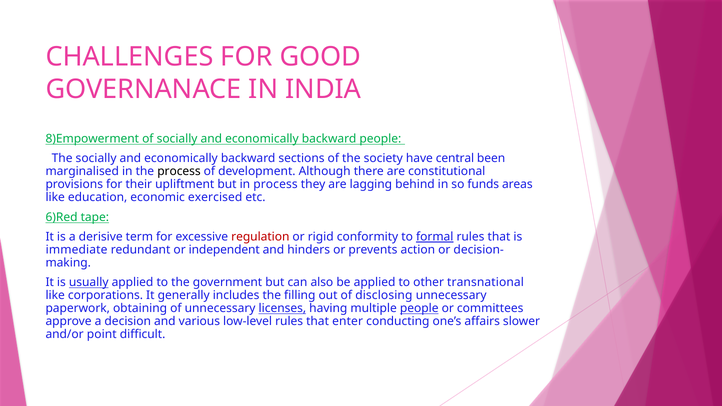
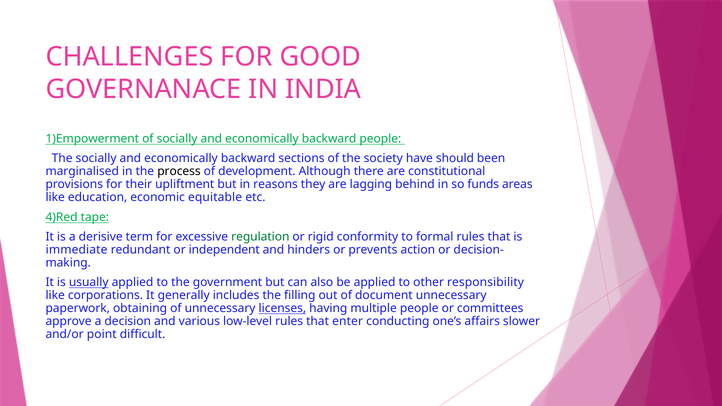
8)Empowerment: 8)Empowerment -> 1)Empowerment
central: central -> should
in process: process -> reasons
exercised: exercised -> equitable
6)Red: 6)Red -> 4)Red
regulation colour: red -> green
formal underline: present -> none
transnational: transnational -> responsibility
disclosing: disclosing -> document
people at (419, 309) underline: present -> none
